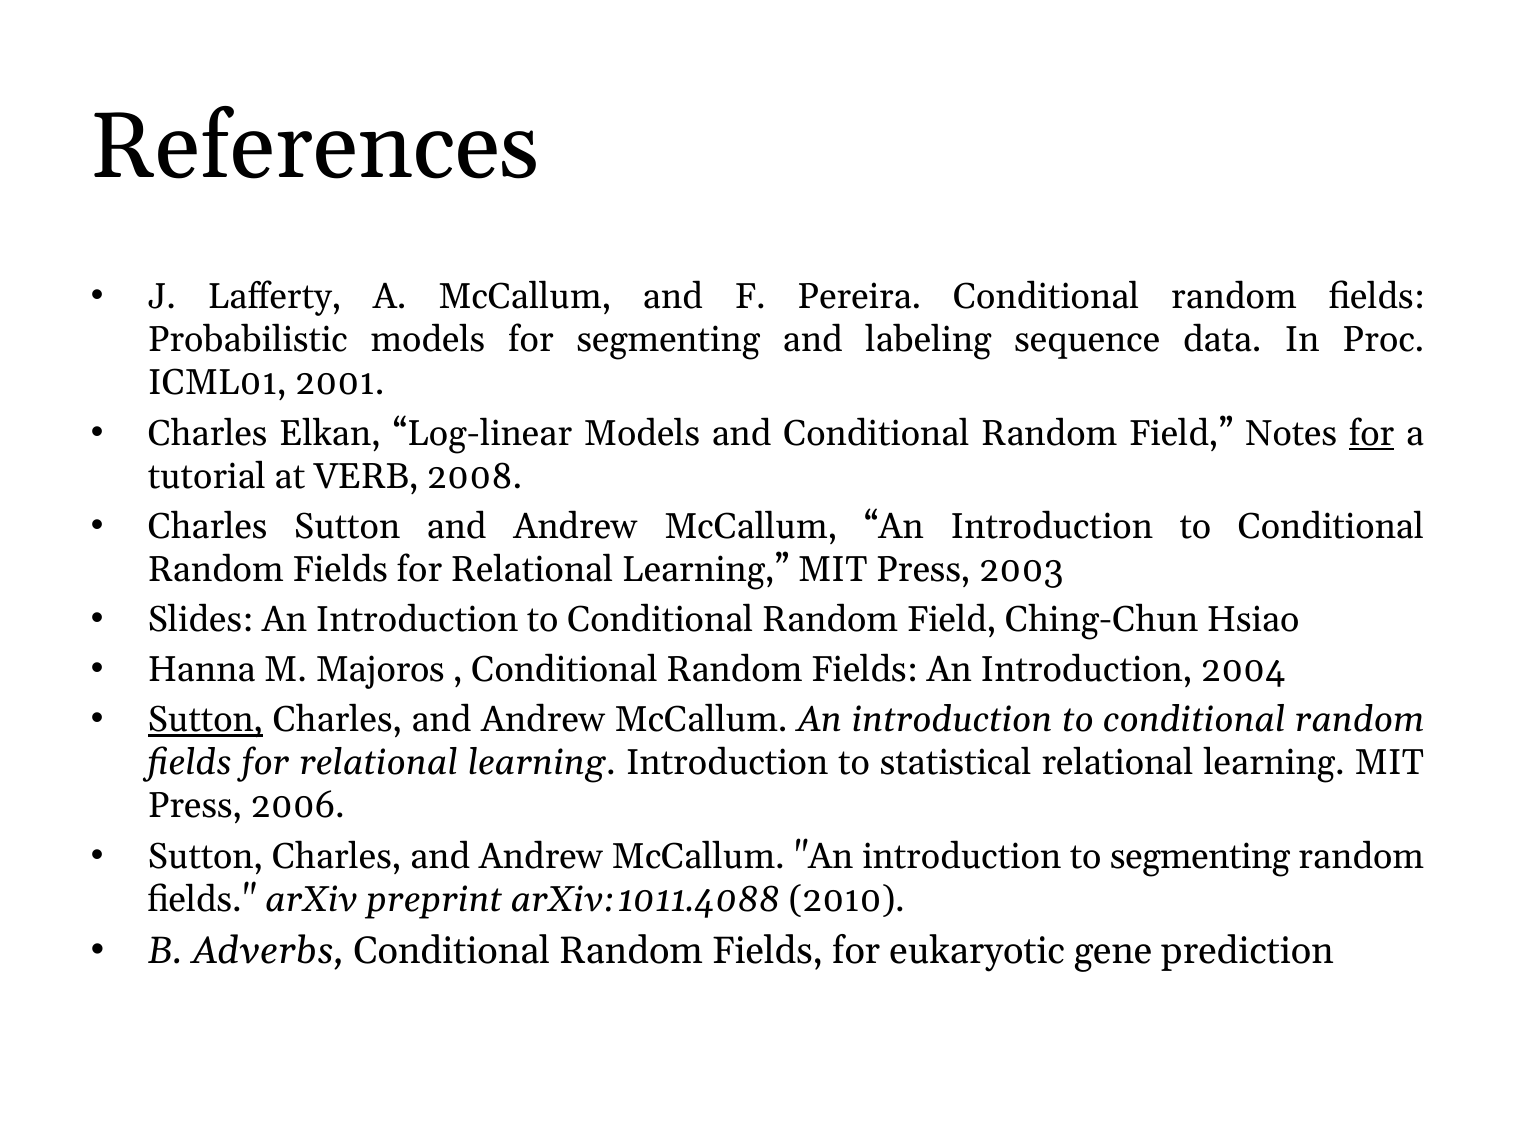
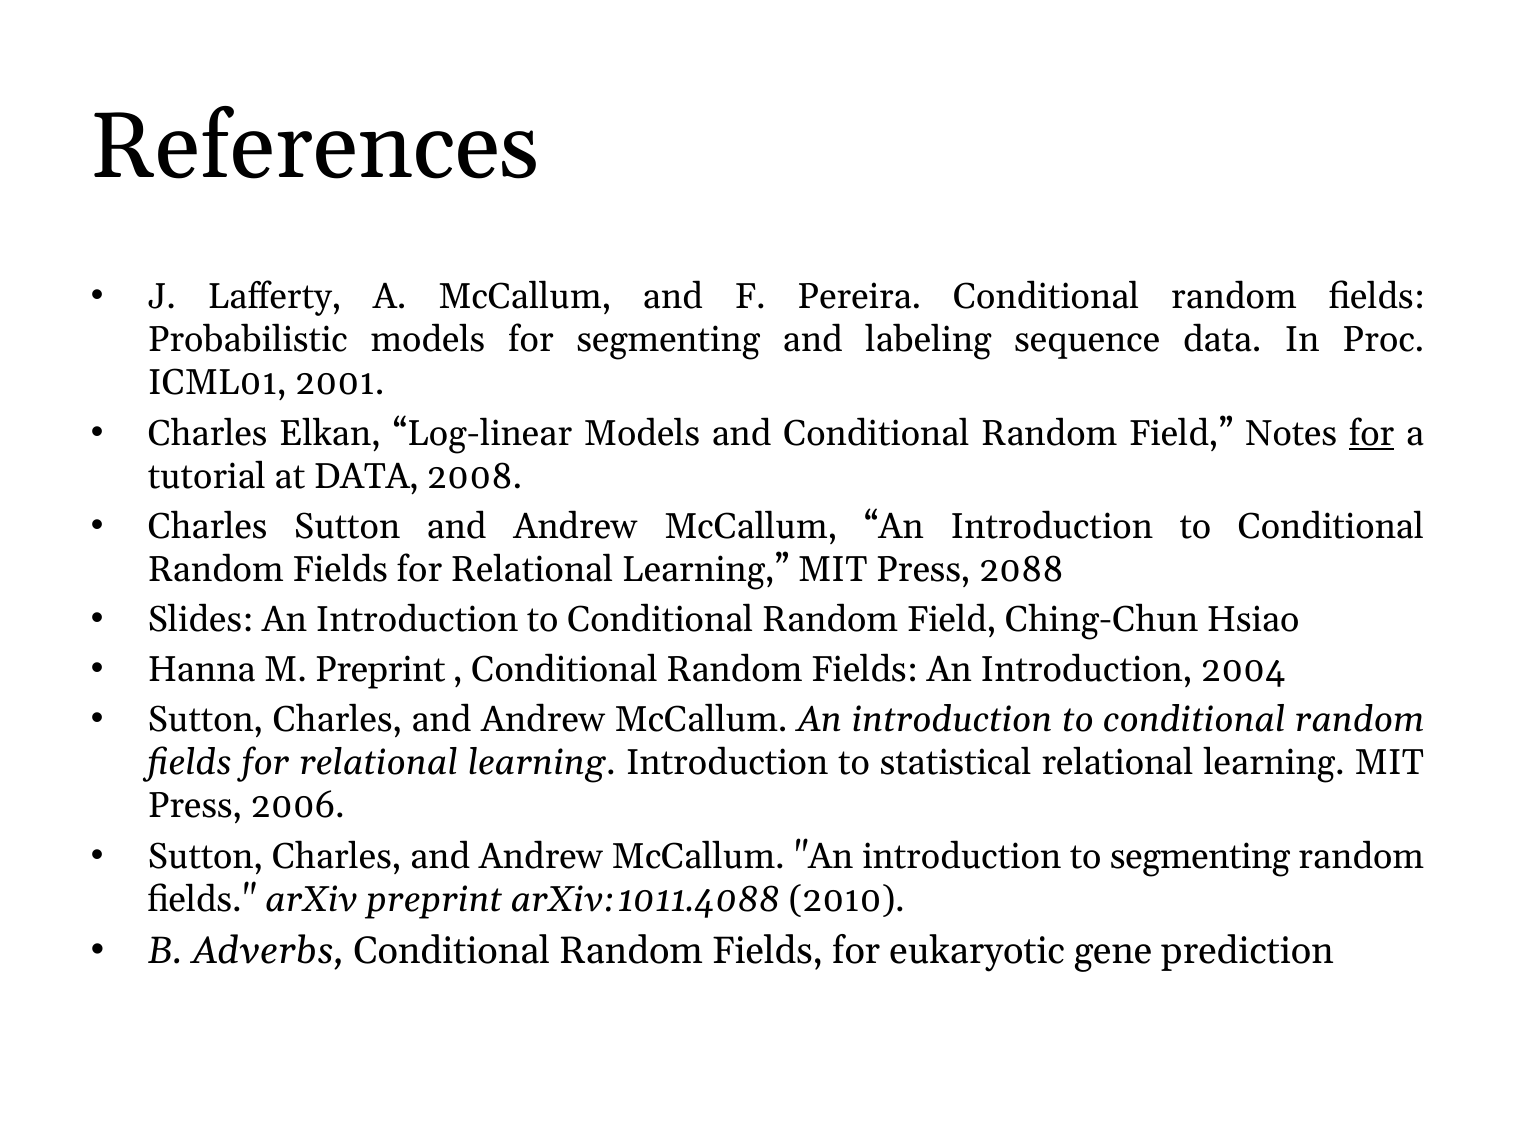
at VERB: VERB -> DATA
2003: 2003 -> 2088
M Majoros: Majoros -> Preprint
Sutton at (206, 720) underline: present -> none
